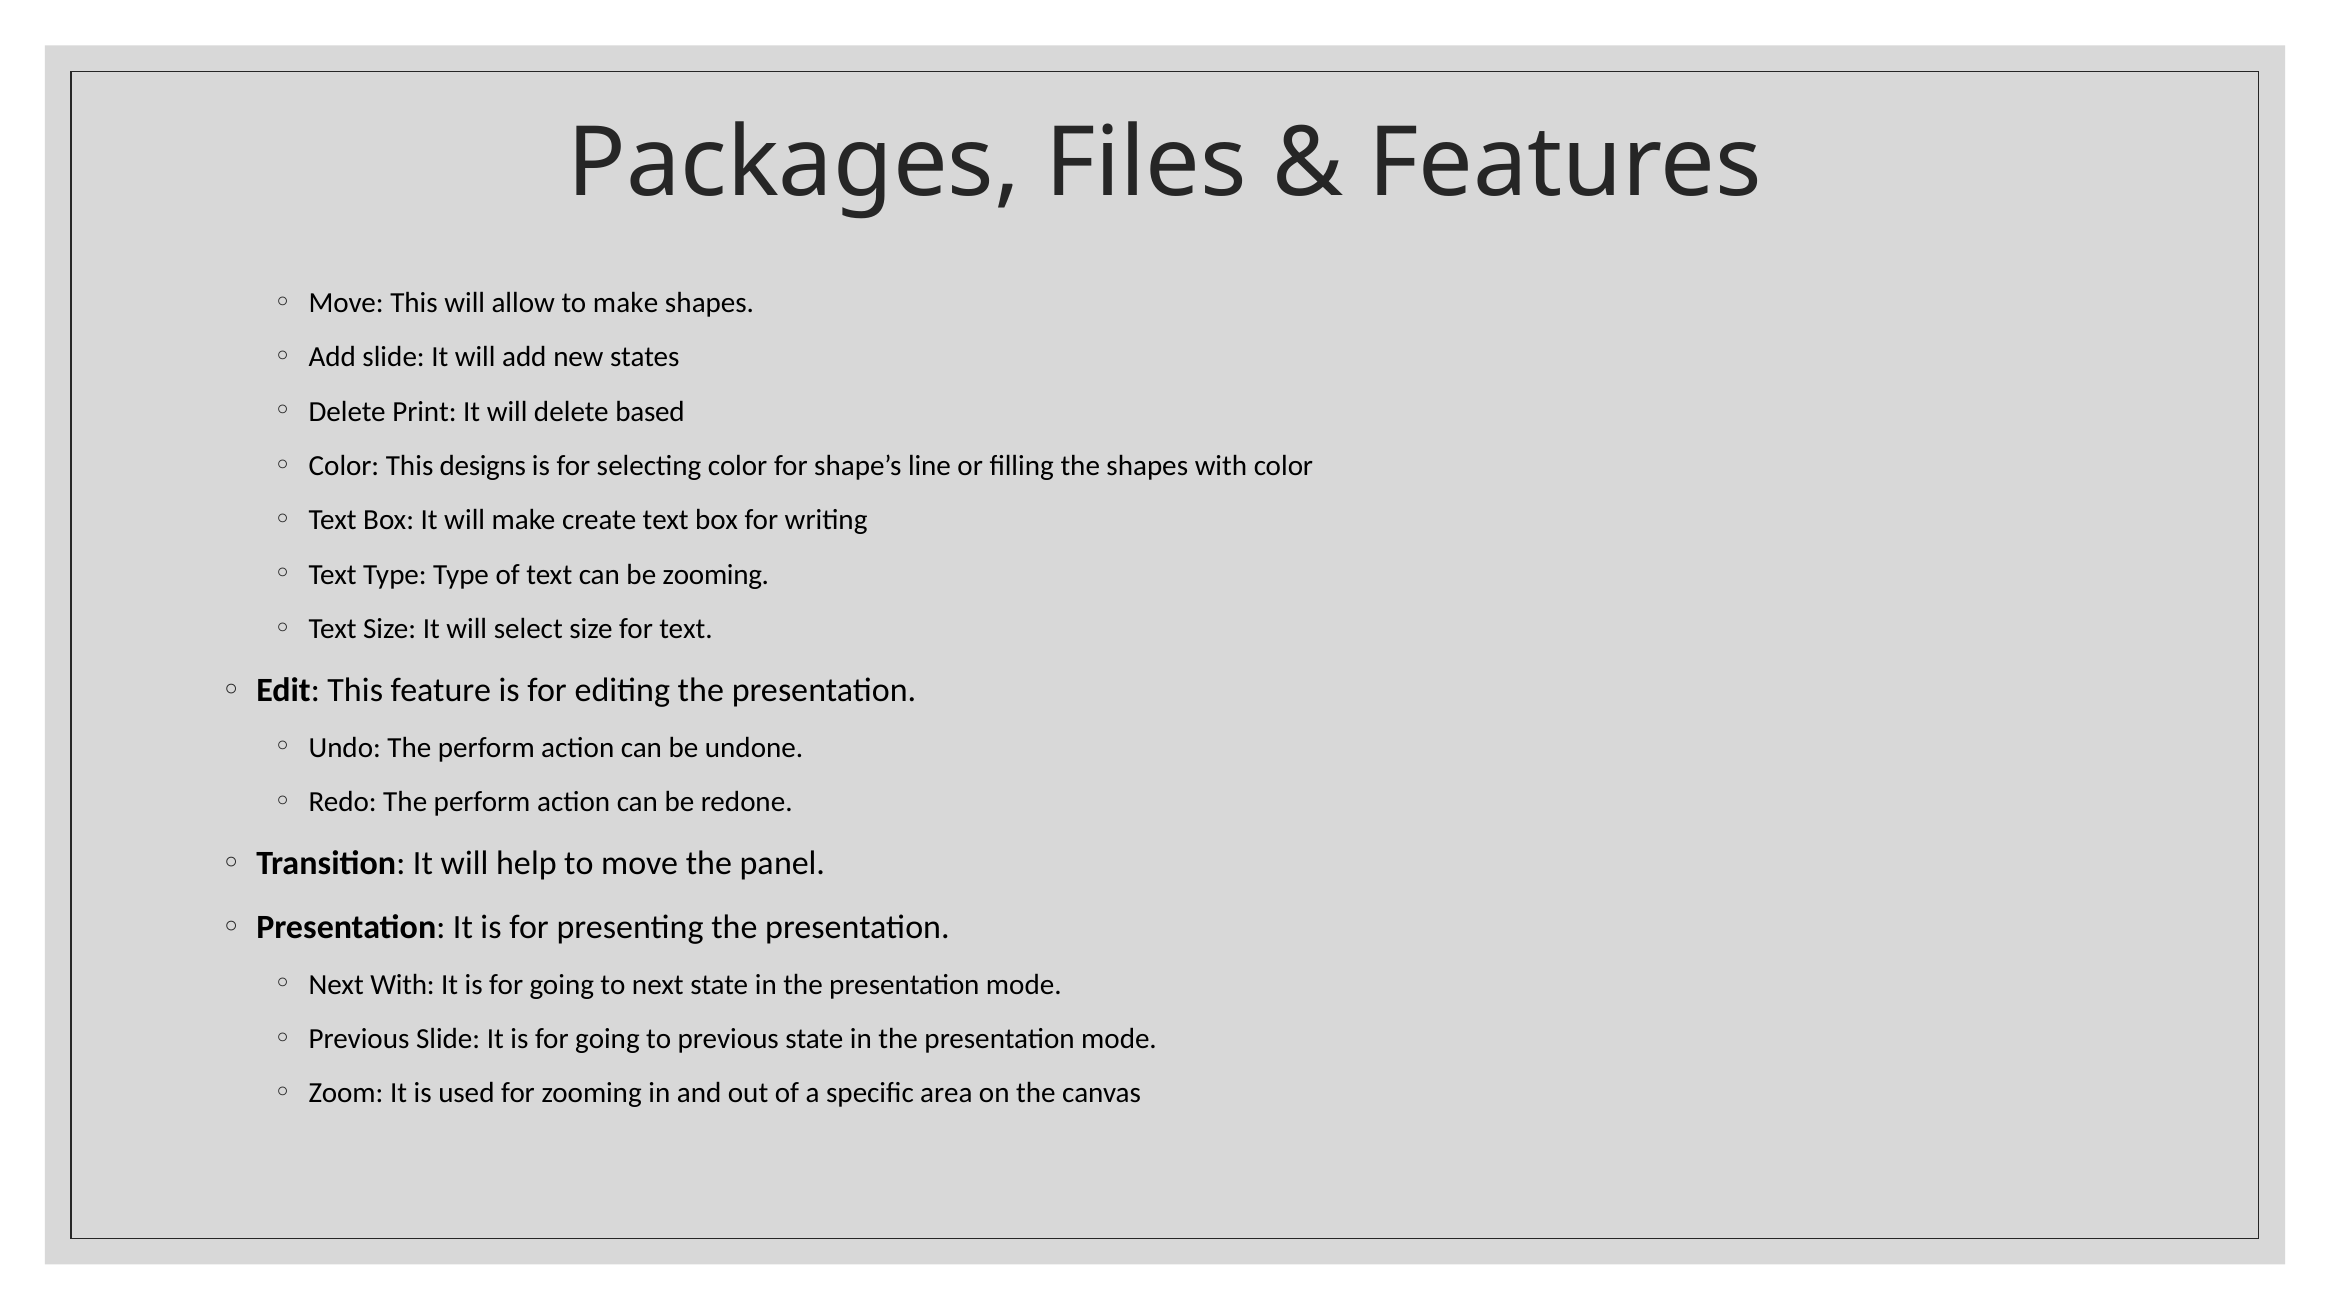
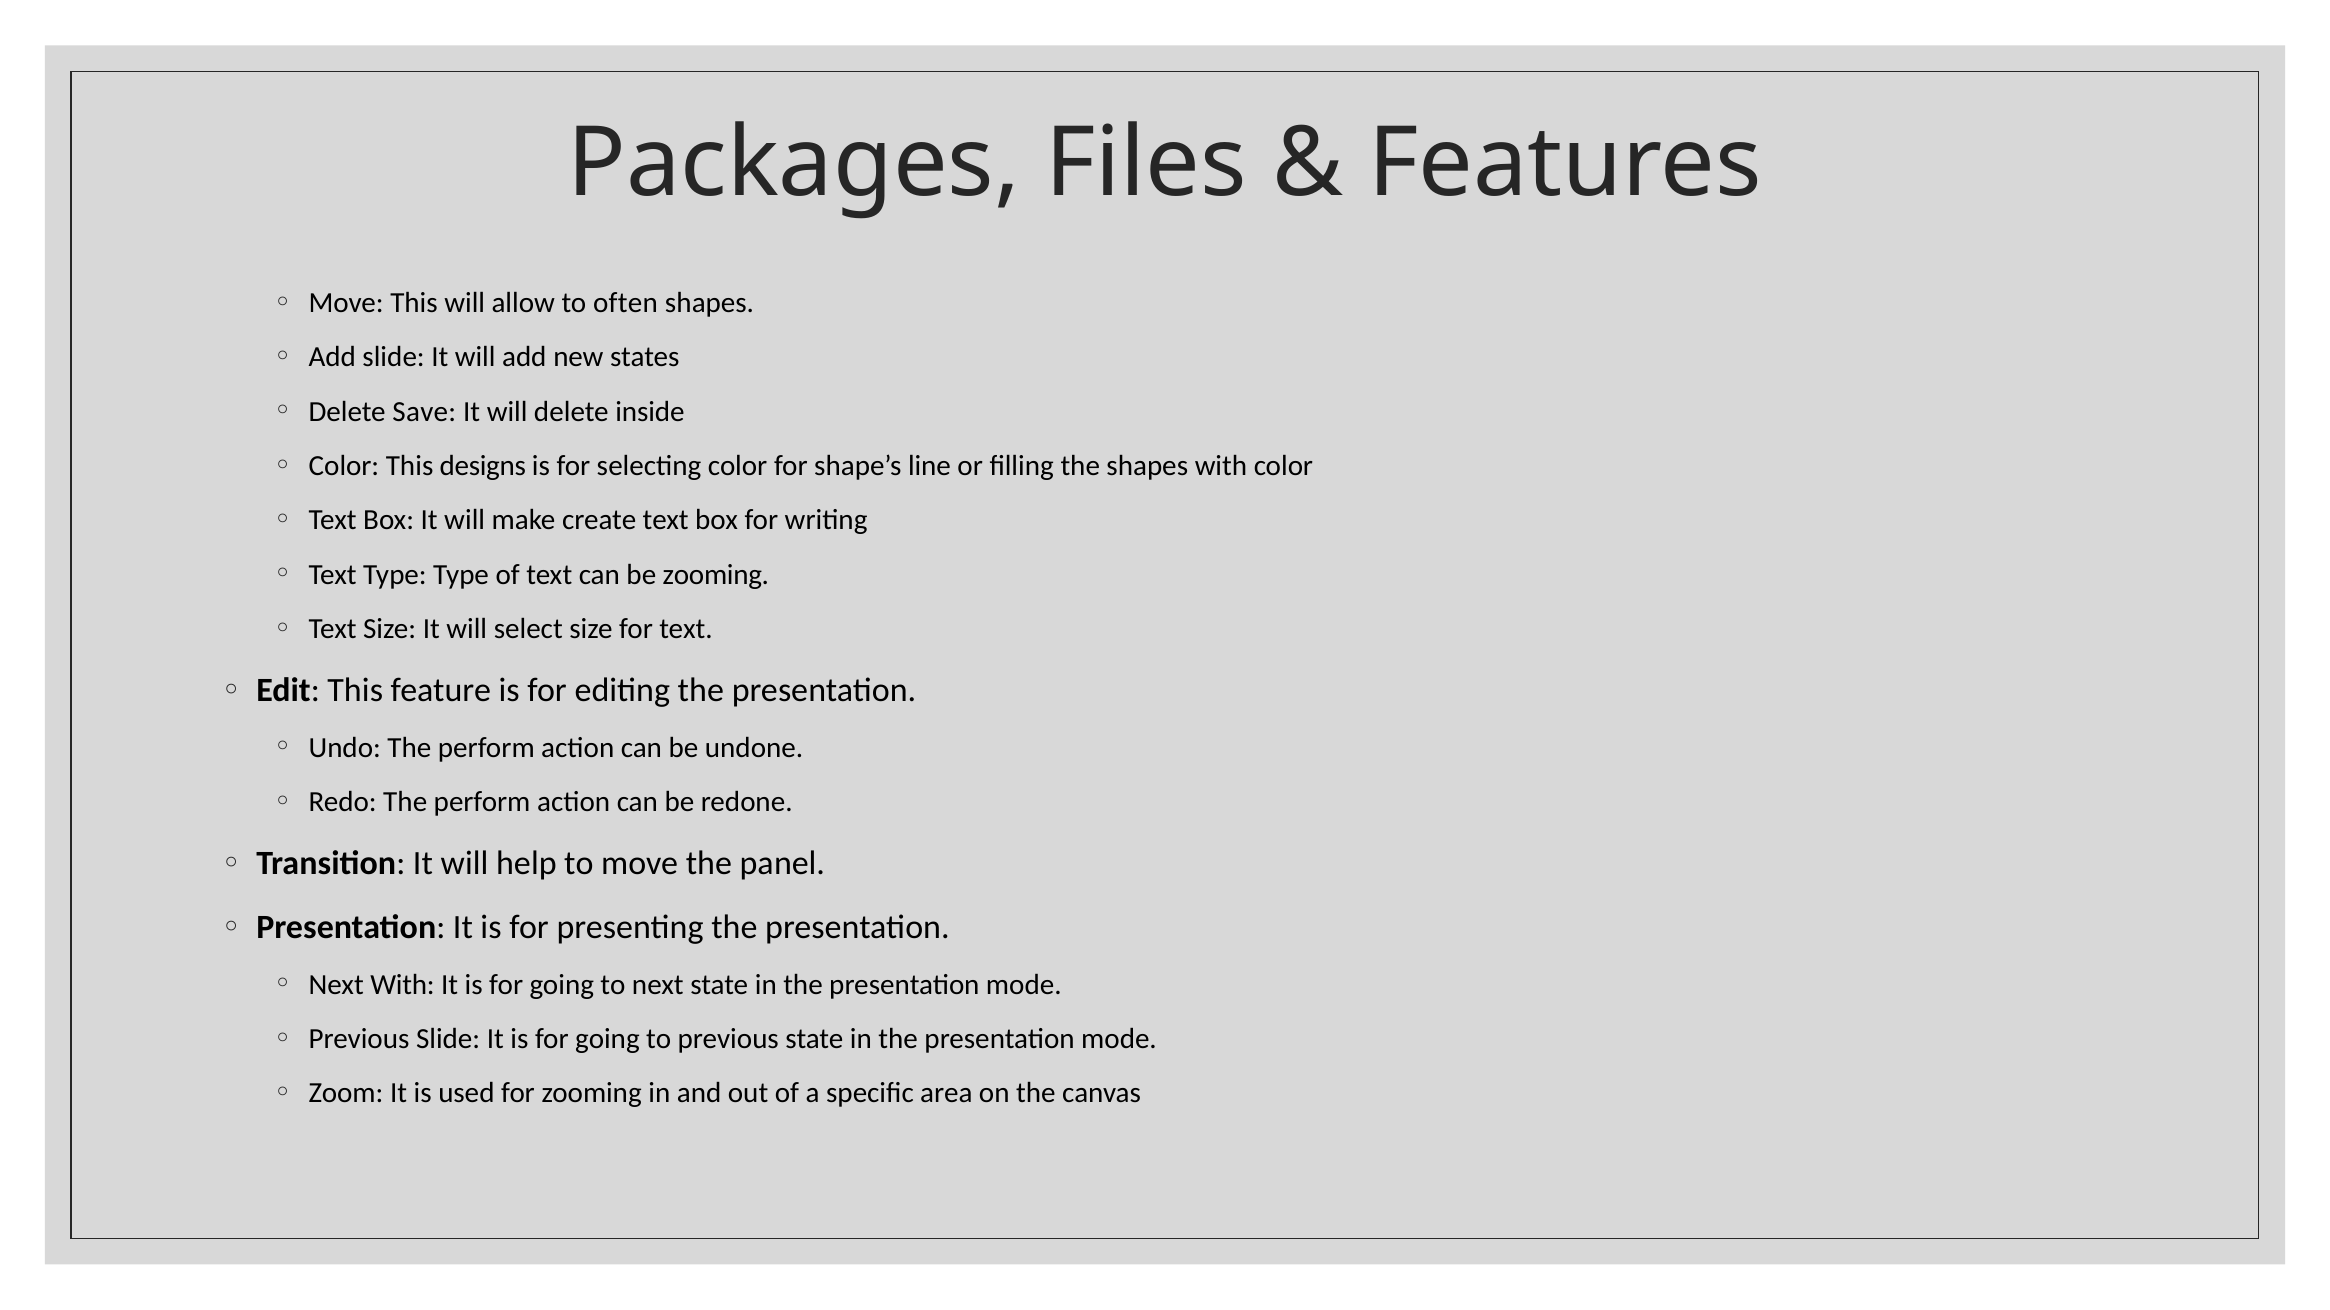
to make: make -> often
Print: Print -> Save
based: based -> inside
